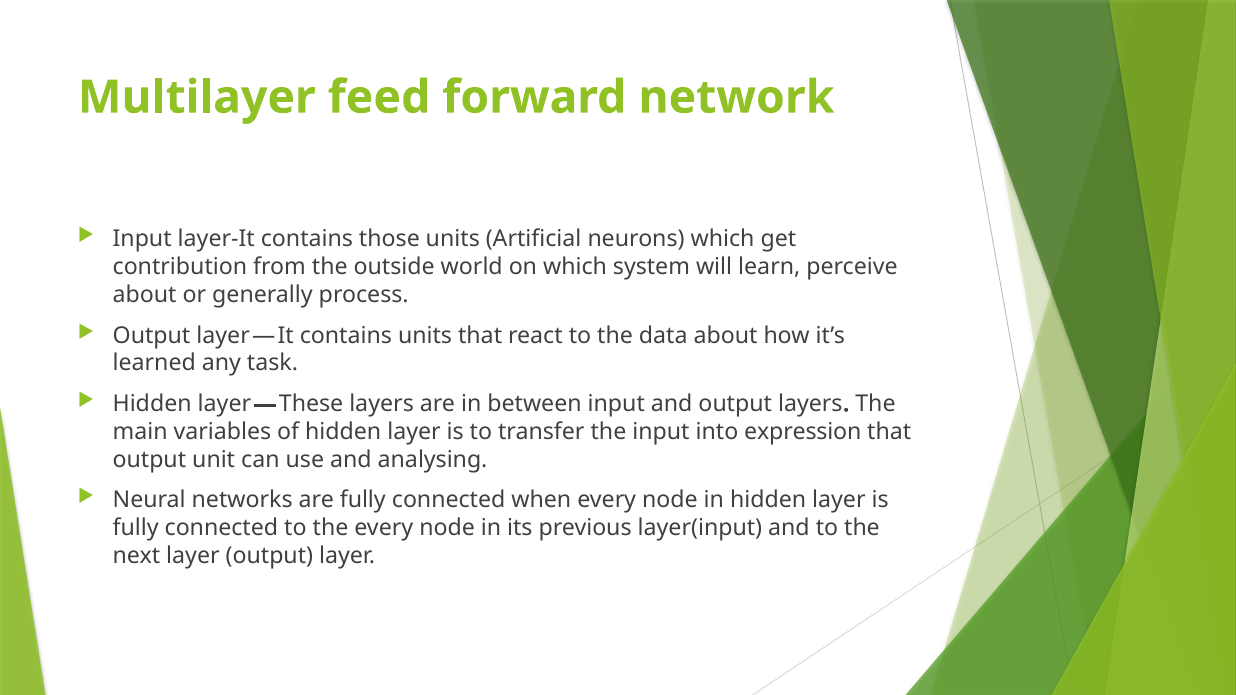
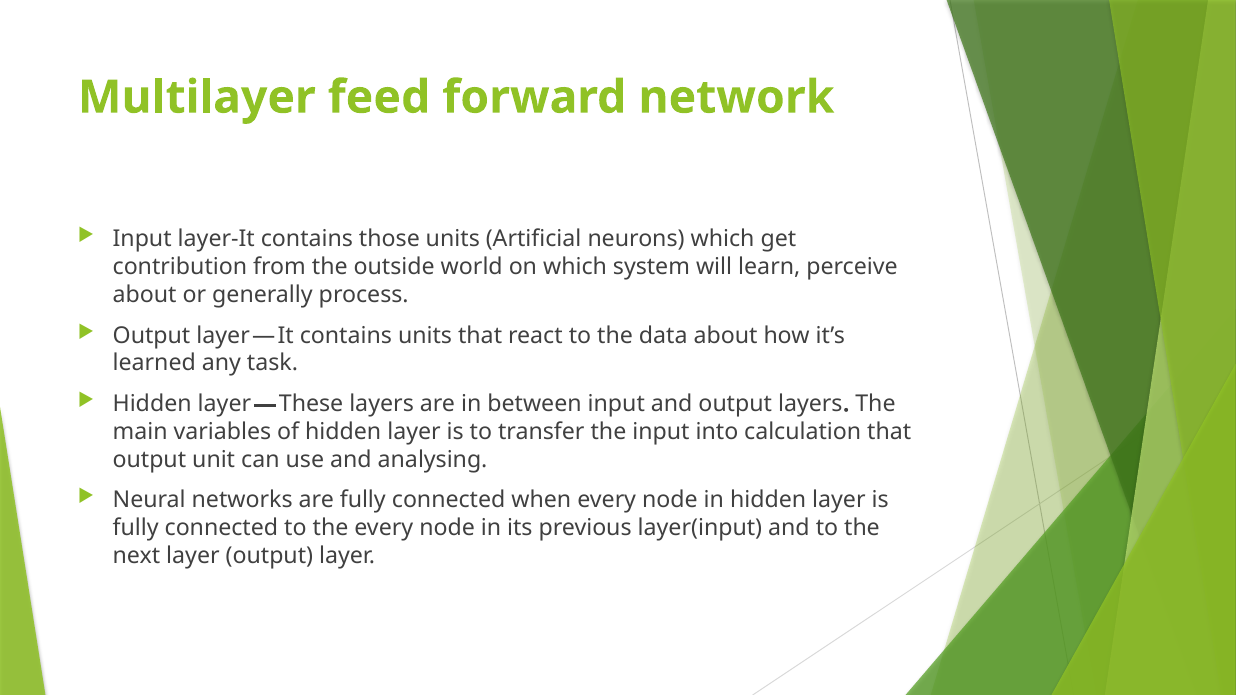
expression: expression -> calculation
